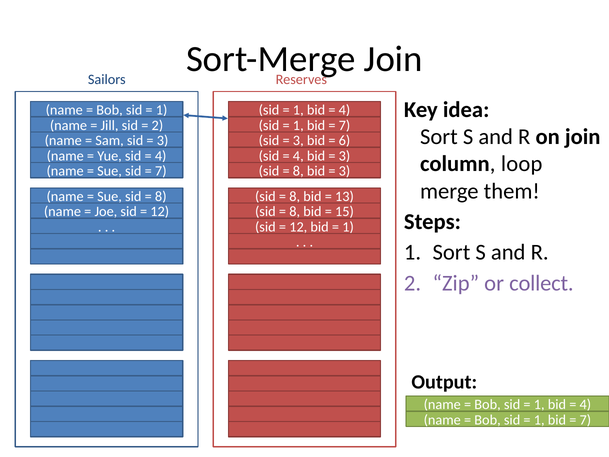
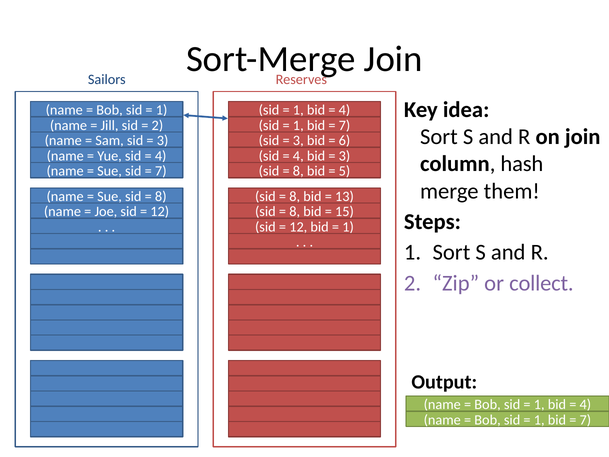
loop: loop -> hash
3 at (344, 171): 3 -> 5
